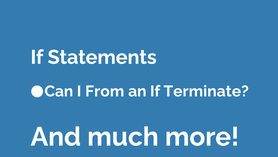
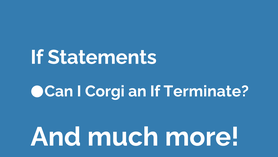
From: From -> Corgi
